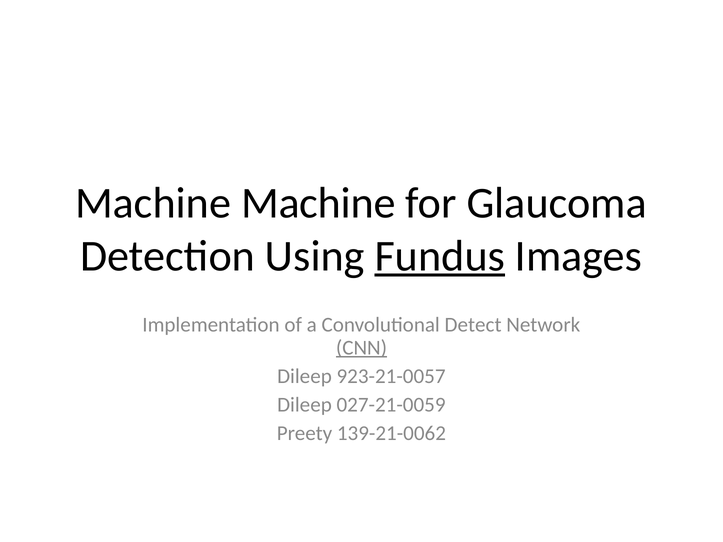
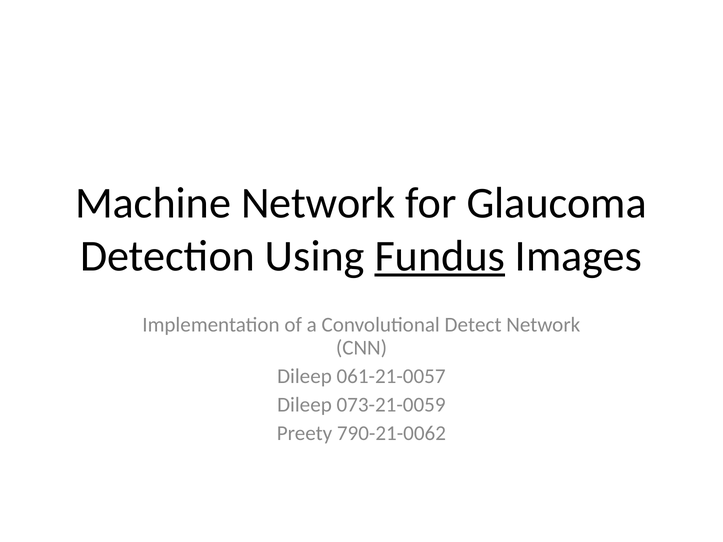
Machine Machine: Machine -> Network
CNN underline: present -> none
923-21-0057: 923-21-0057 -> 061-21-0057
027-21-0059: 027-21-0059 -> 073-21-0059
139-21-0062: 139-21-0062 -> 790-21-0062
